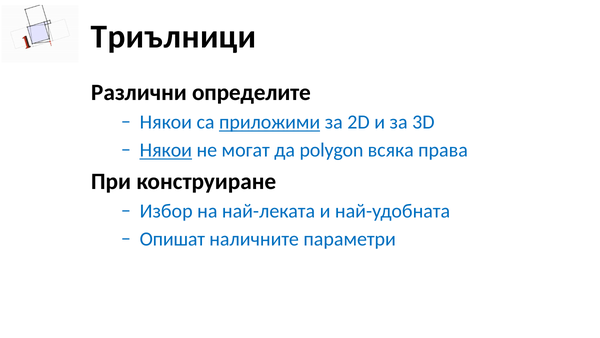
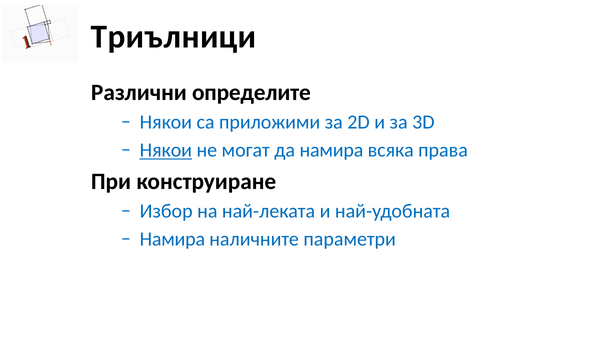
приложими underline: present -> none
да polygon: polygon -> намира
Опишат at (172, 239): Опишат -> Намира
